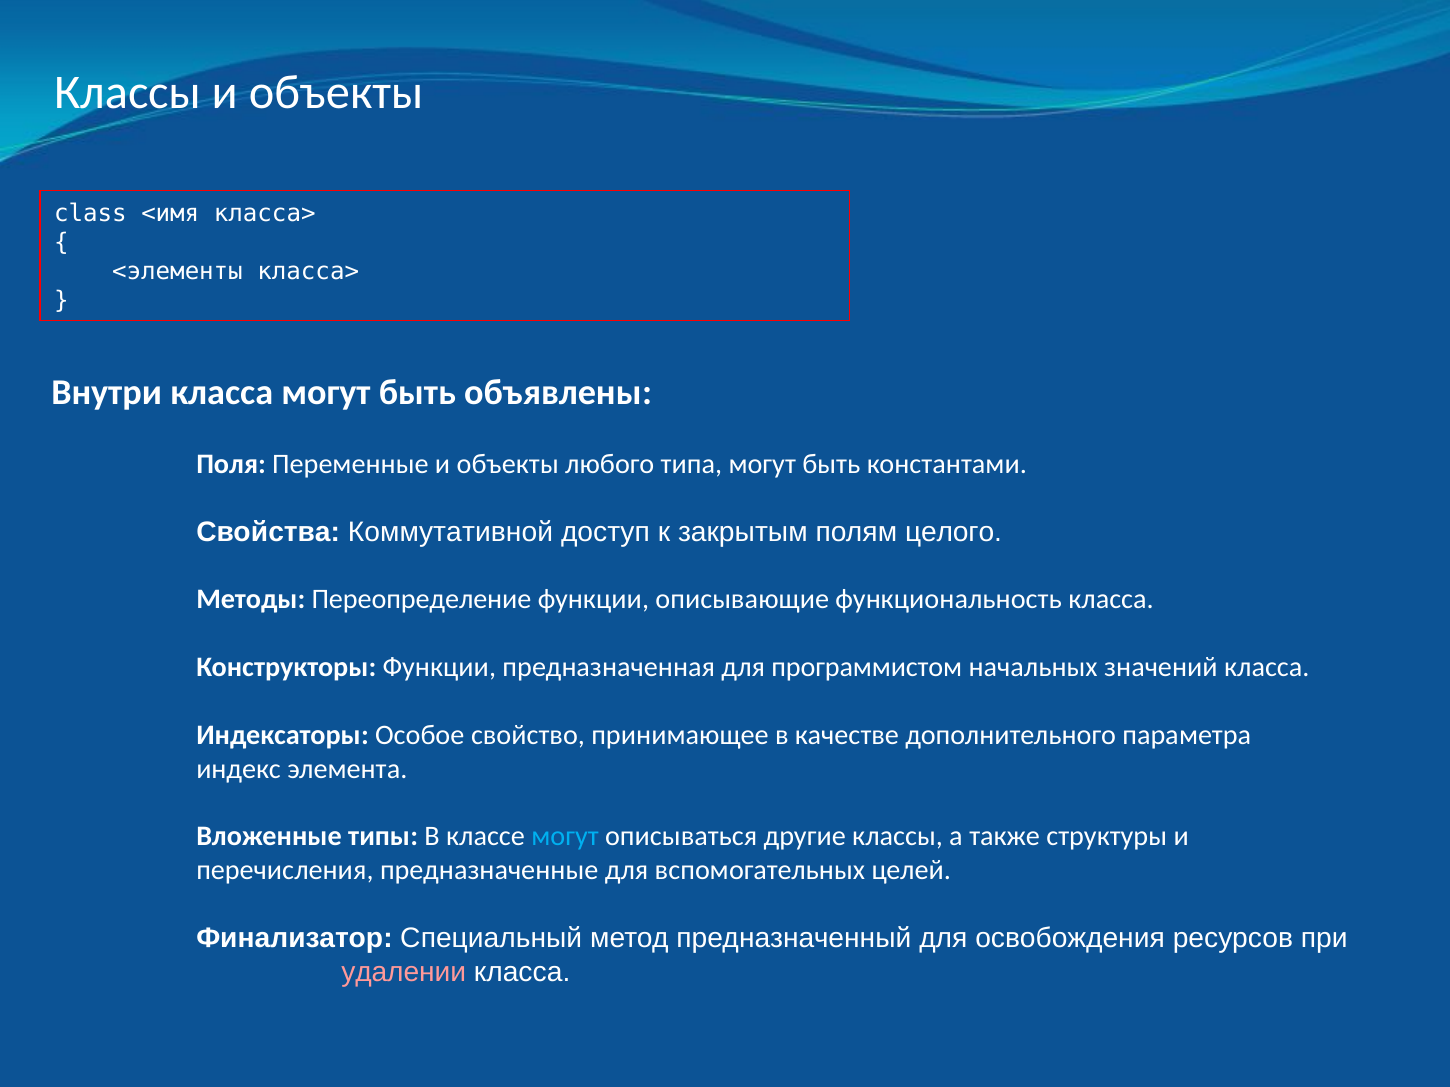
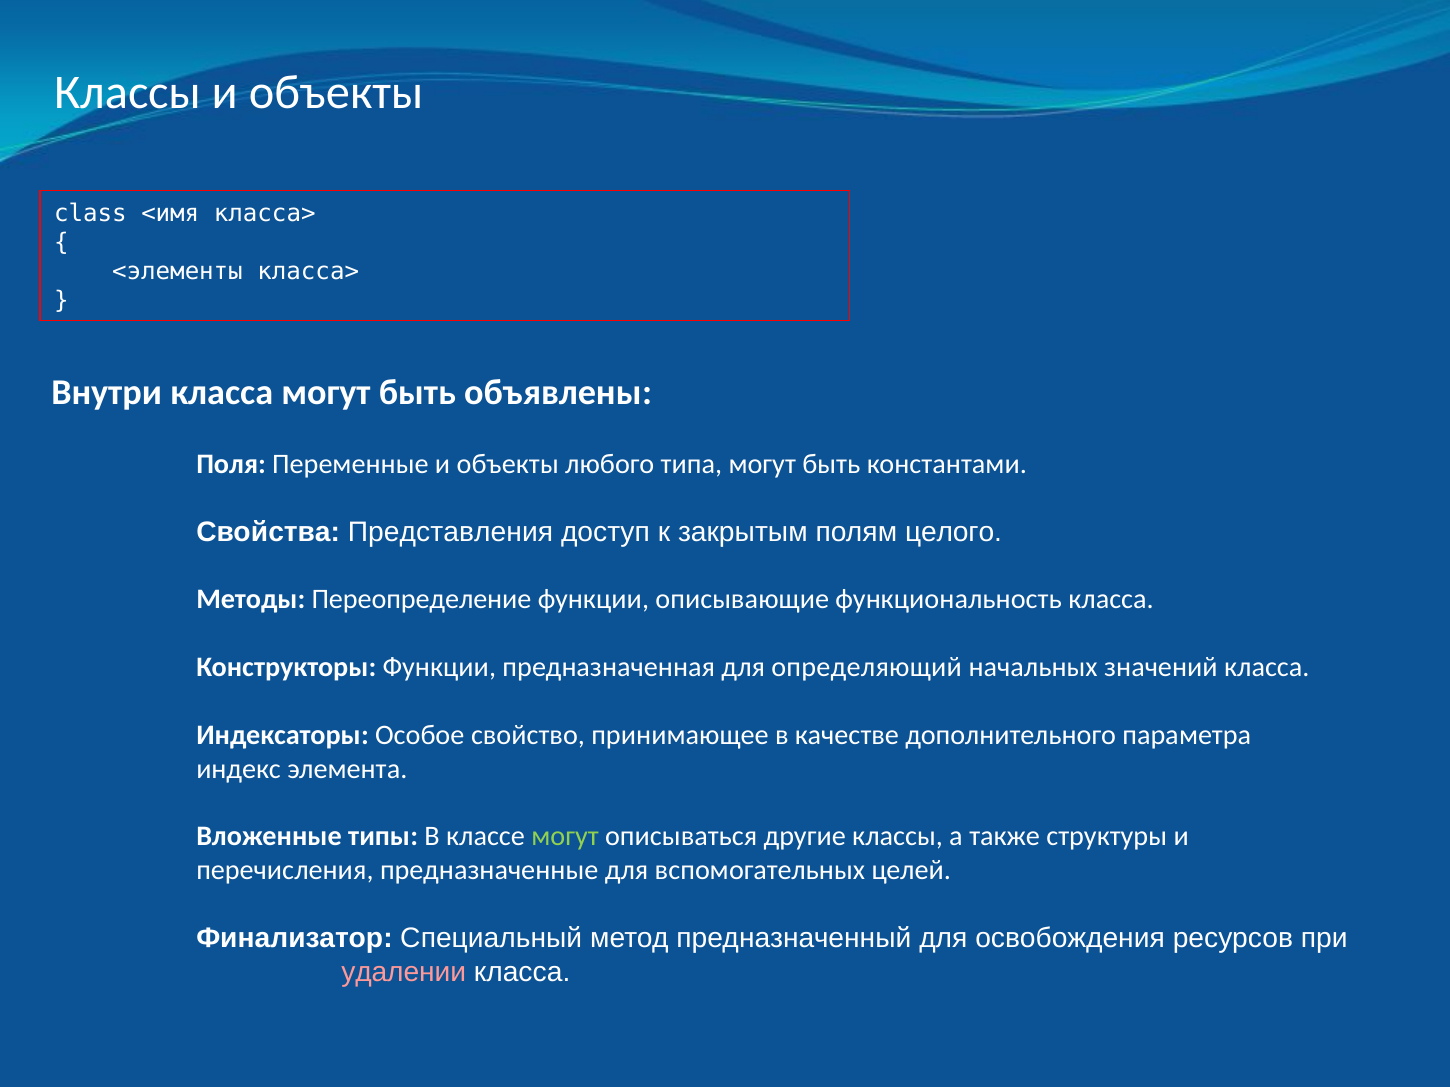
Коммутативной: Коммутативной -> Представления
программистом: программистом -> определяющий
могут at (565, 837) colour: light blue -> light green
